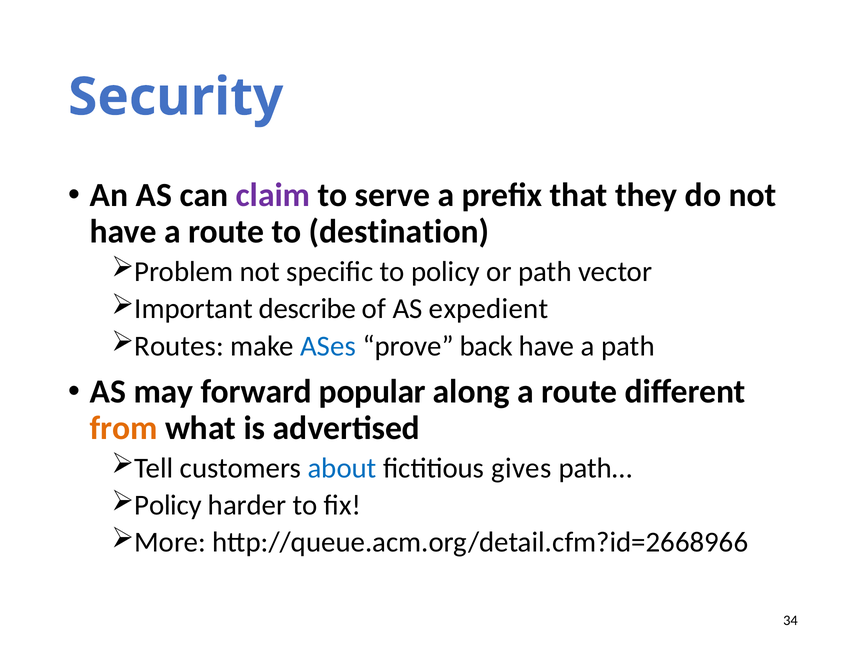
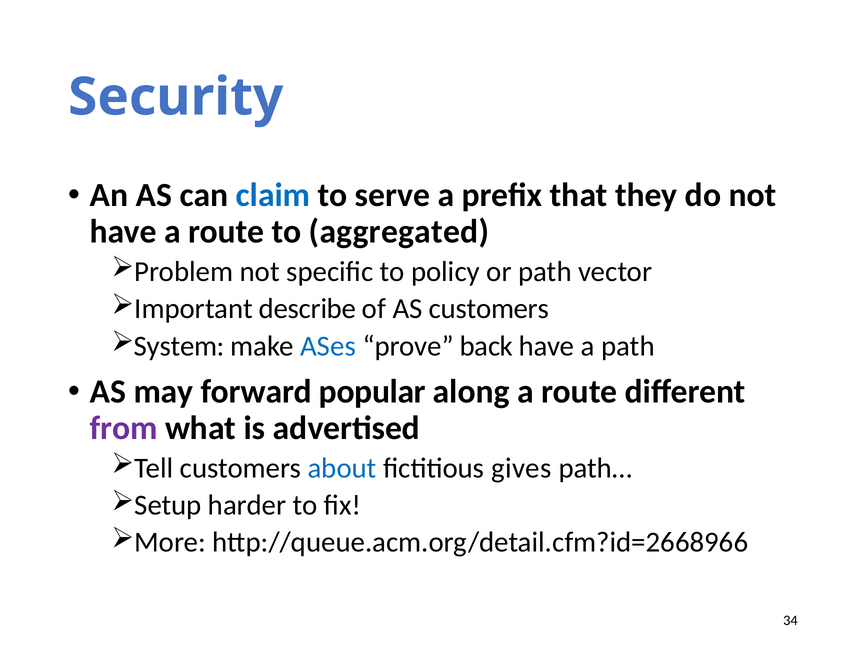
claim colour: purple -> blue
destination: destination -> aggregated
AS expedient: expedient -> customers
Routes: Routes -> System
from colour: orange -> purple
Policy at (168, 505): Policy -> Setup
